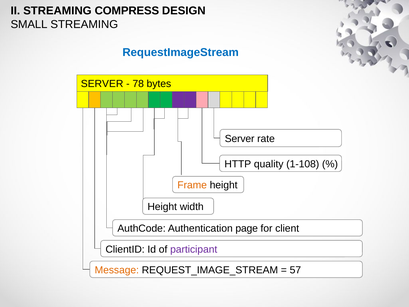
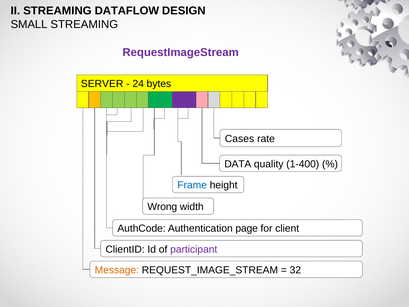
COMPRESS: COMPRESS -> DATAFLOW
RequestImageStream colour: blue -> purple
78: 78 -> 24
Server at (240, 139): Server -> Cases
HTTP: HTTP -> DATA
1-108: 1-108 -> 1-400
Frame colour: orange -> blue
Height at (162, 207): Height -> Wrong
57: 57 -> 32
